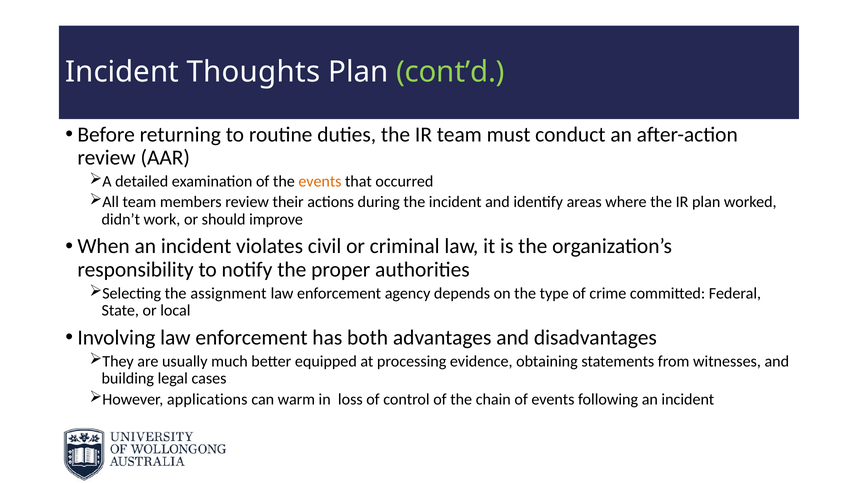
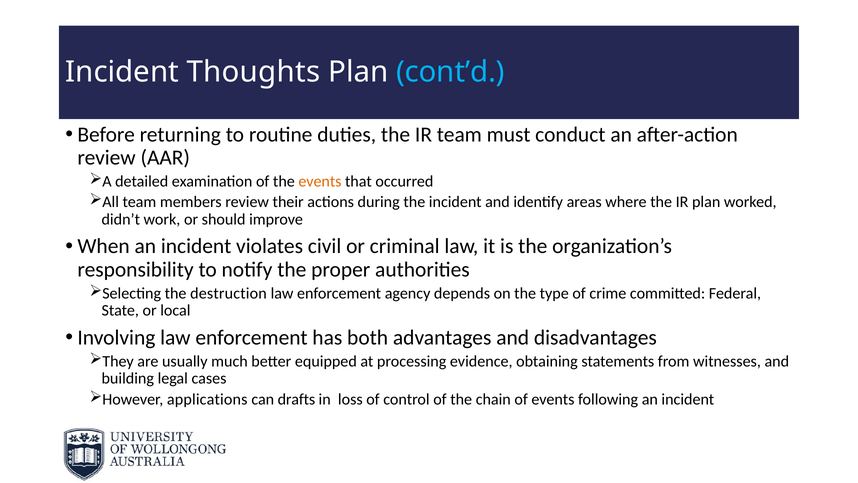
cont’d colour: light green -> light blue
assignment: assignment -> destruction
warm: warm -> drafts
